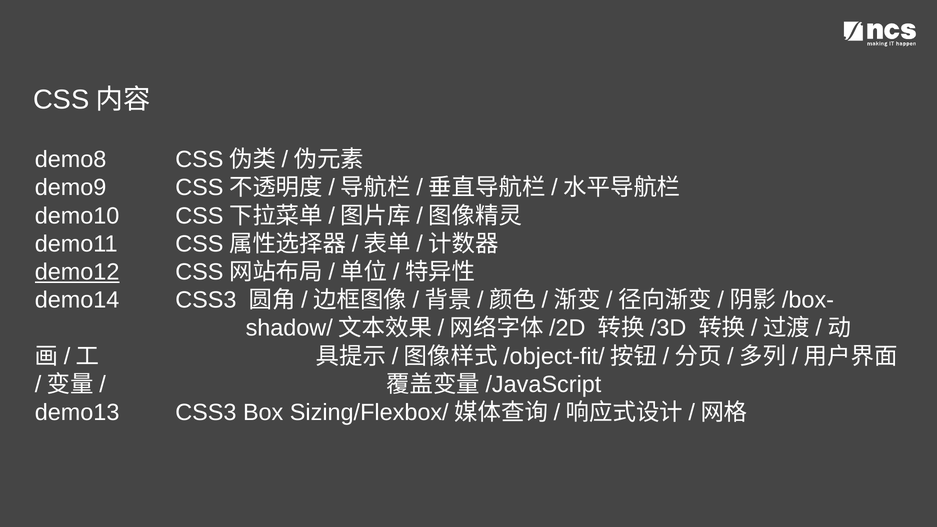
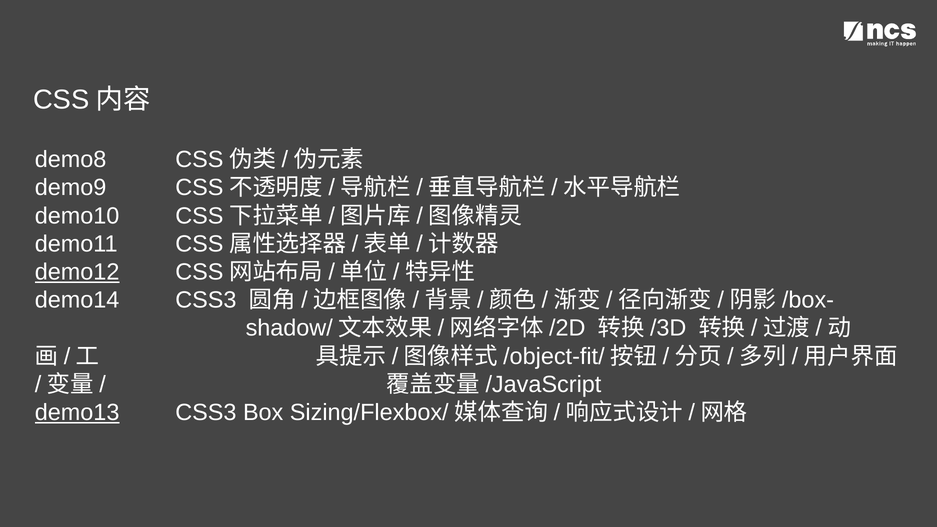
demo13 underline: none -> present
